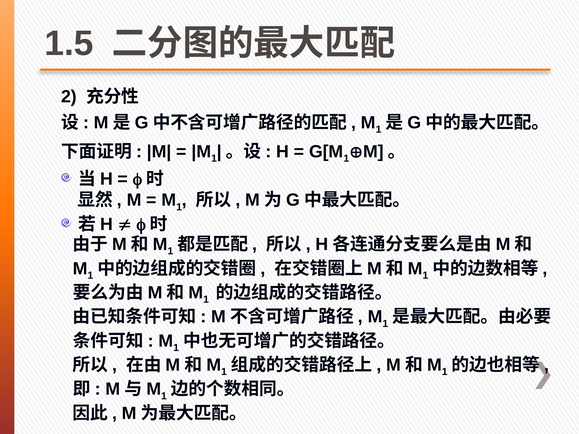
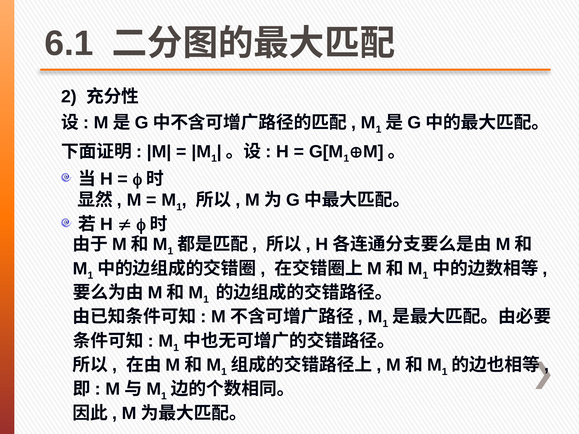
1.5: 1.5 -> 6.1
